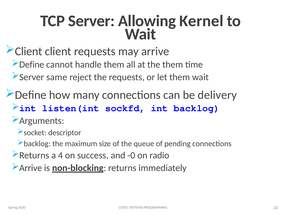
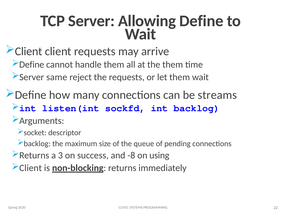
Allowing Kernel: Kernel -> Define
delivery: delivery -> streams
4: 4 -> 3
-0: -0 -> -8
radio: radio -> using
Arrive at (31, 168): Arrive -> Client
